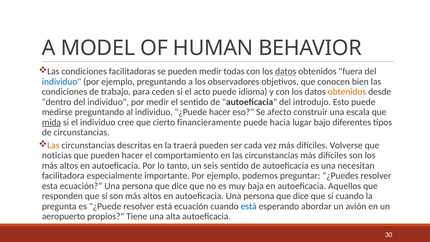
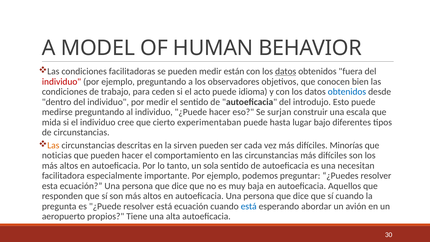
todas: todas -> están
individuo at (62, 82) colour: blue -> red
obtenidos at (347, 92) colour: orange -> blue
afecto: afecto -> surjan
mida underline: present -> none
financieramente: financieramente -> experimentaban
hacia: hacia -> hasta
traerá: traerá -> sirven
Volverse: Volverse -> Minorías
seis: seis -> sola
